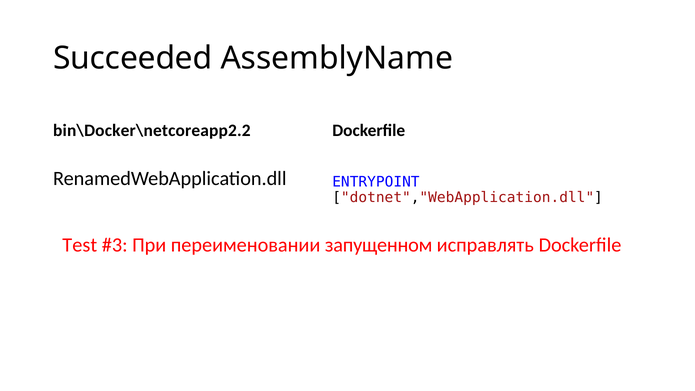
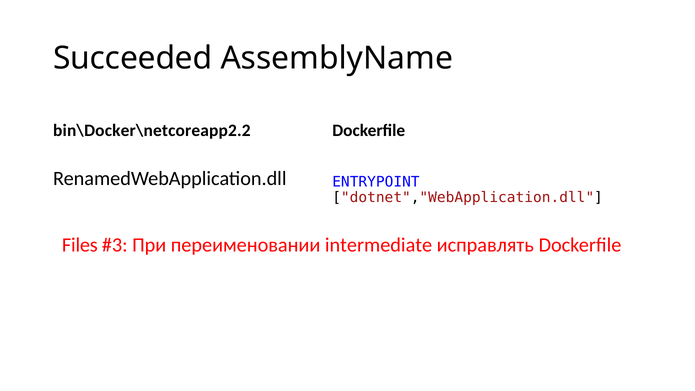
Test: Test -> Files
запущенном: запущенном -> intermediate
